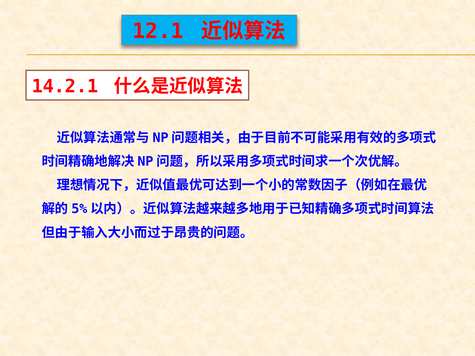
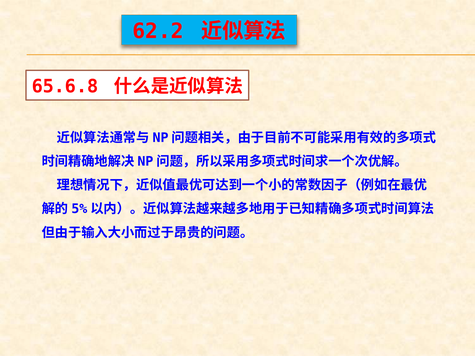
12.1: 12.1 -> 62.2
14.2.1: 14.2.1 -> 65.6.8
